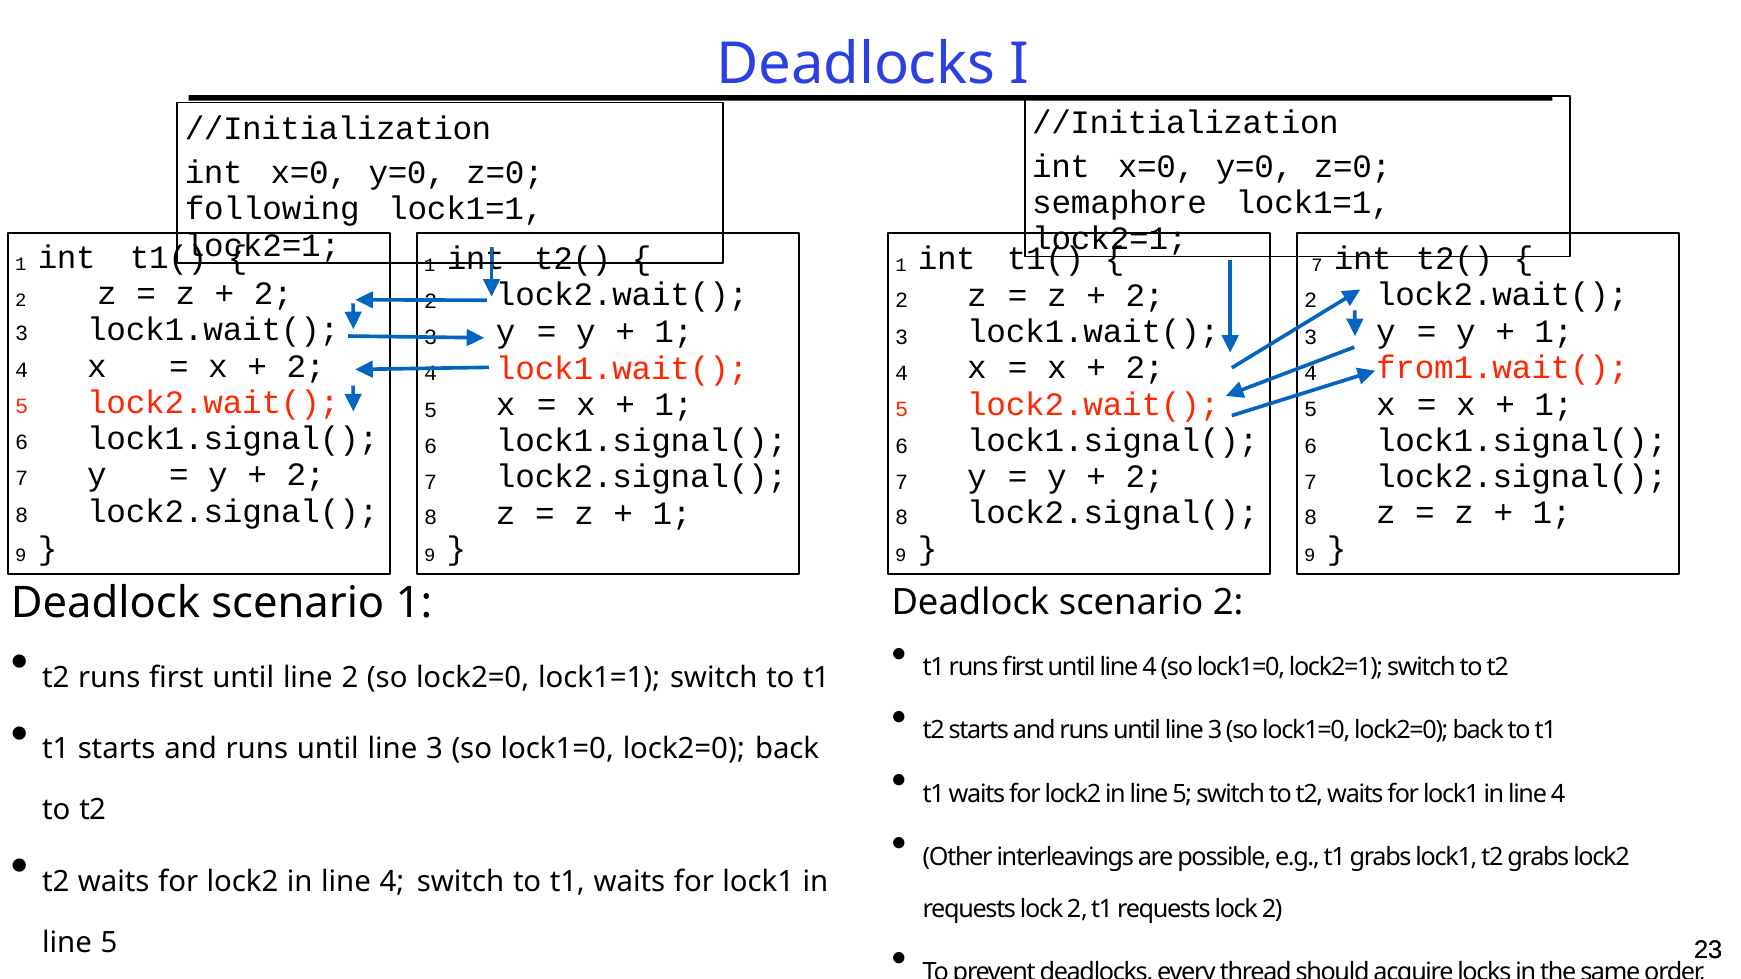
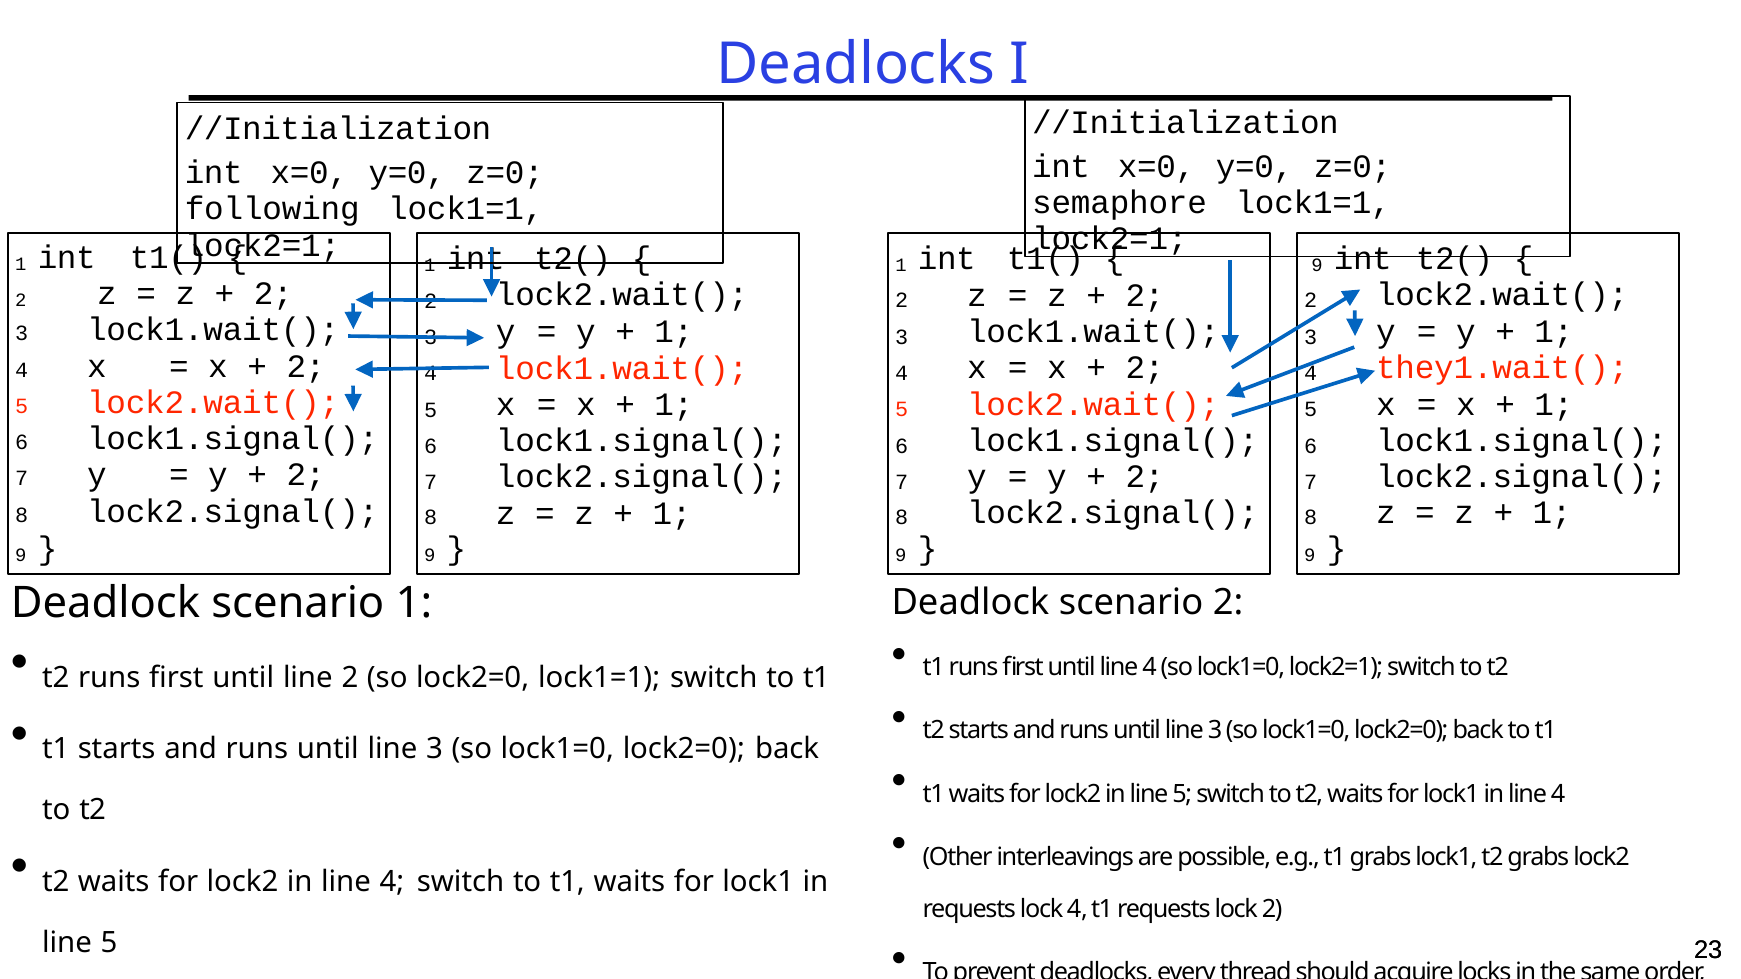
7 at (1317, 265): 7 -> 9
from1.wait(: from1.wait( -> they1.wait(
2 at (1077, 909): 2 -> 4
